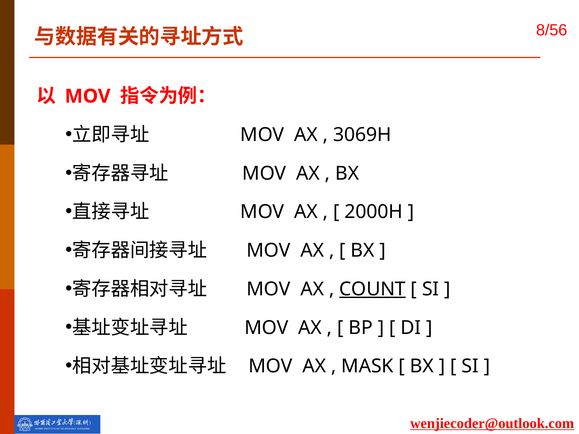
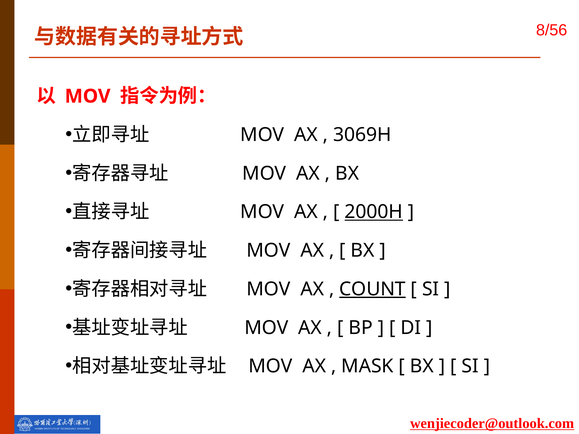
2000H underline: none -> present
